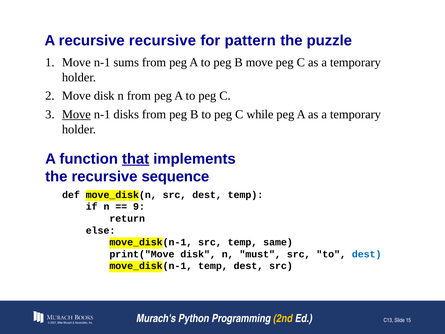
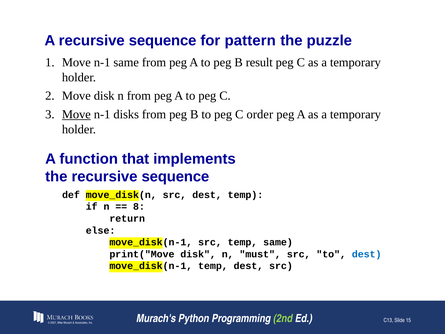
A recursive recursive: recursive -> sequence
n-1 sums: sums -> same
B move: move -> result
while: while -> order
that underline: present -> none
9: 9 -> 8
2nd colour: yellow -> light green
